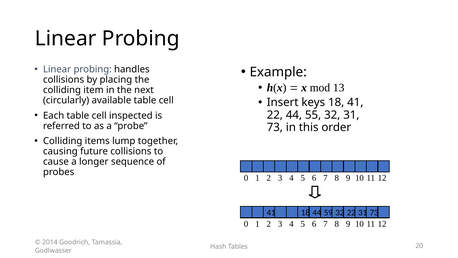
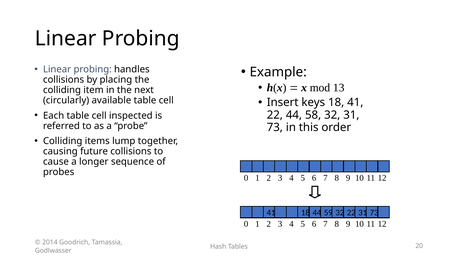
55: 55 -> 58
